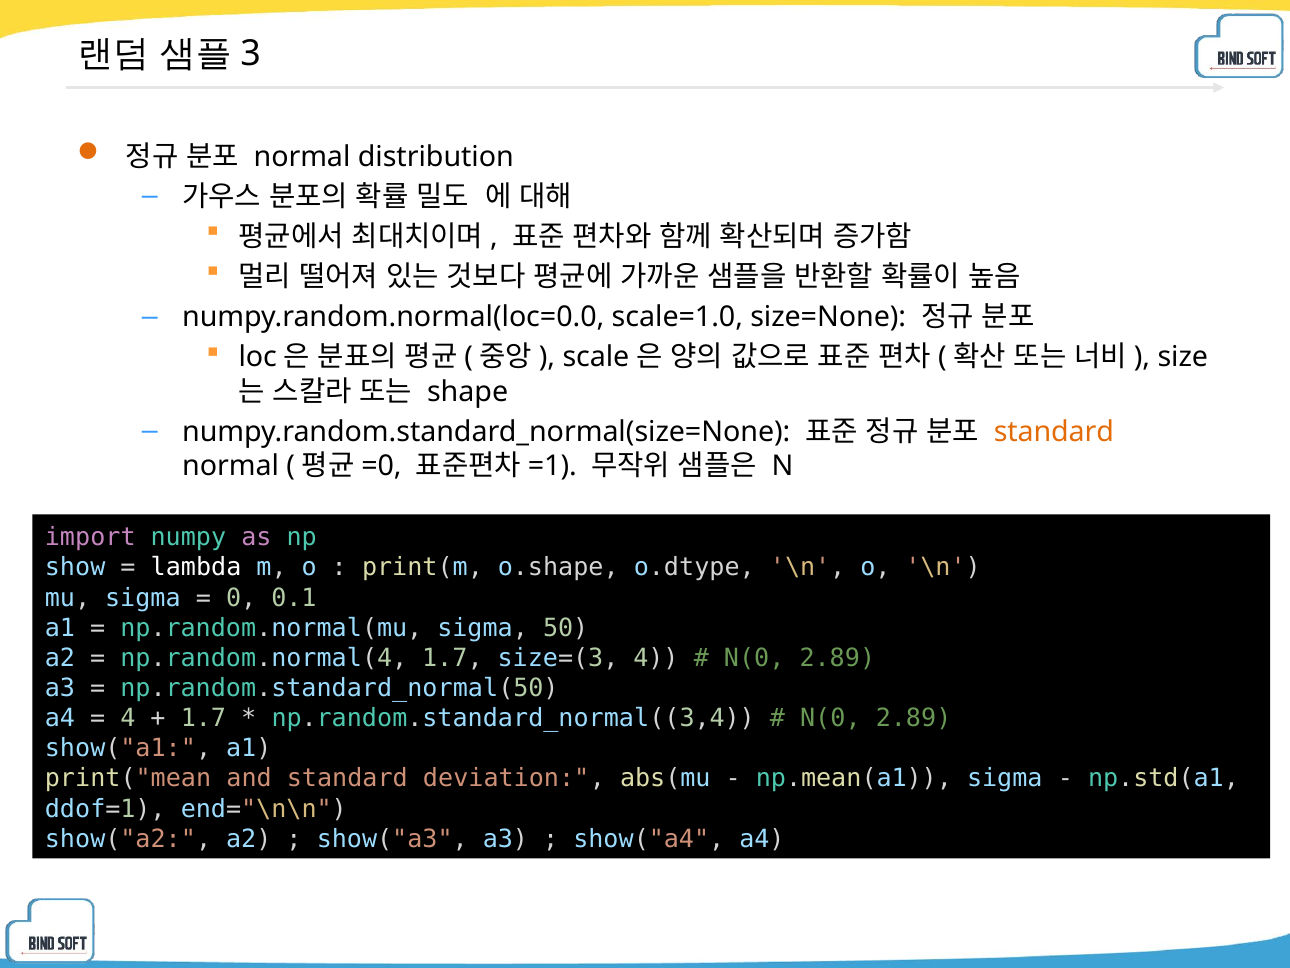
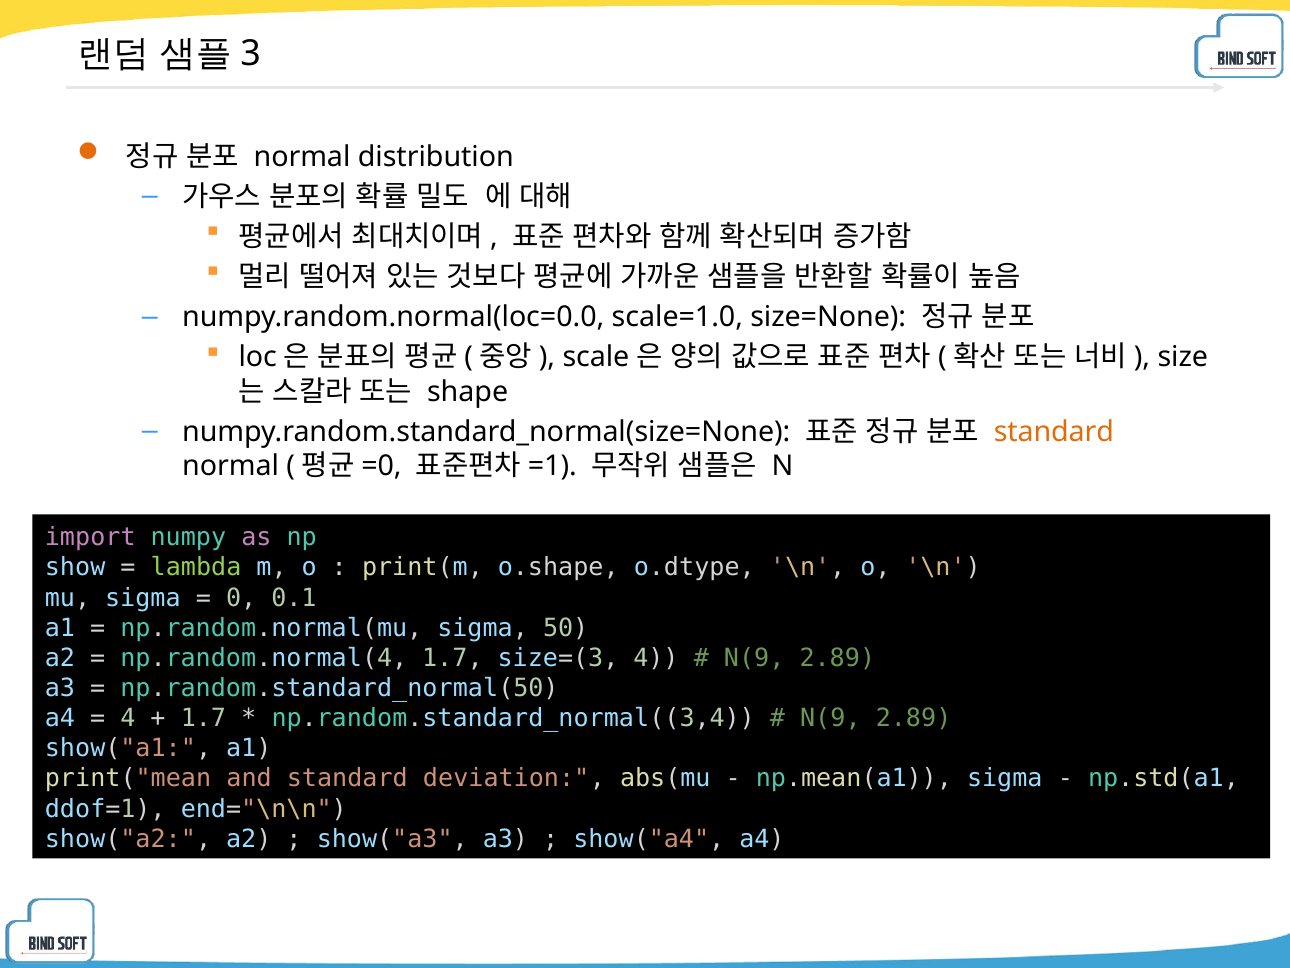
lambda colour: white -> light green
N(0 at (754, 658): N(0 -> N(9
N(0 at (830, 718): N(0 -> N(9
